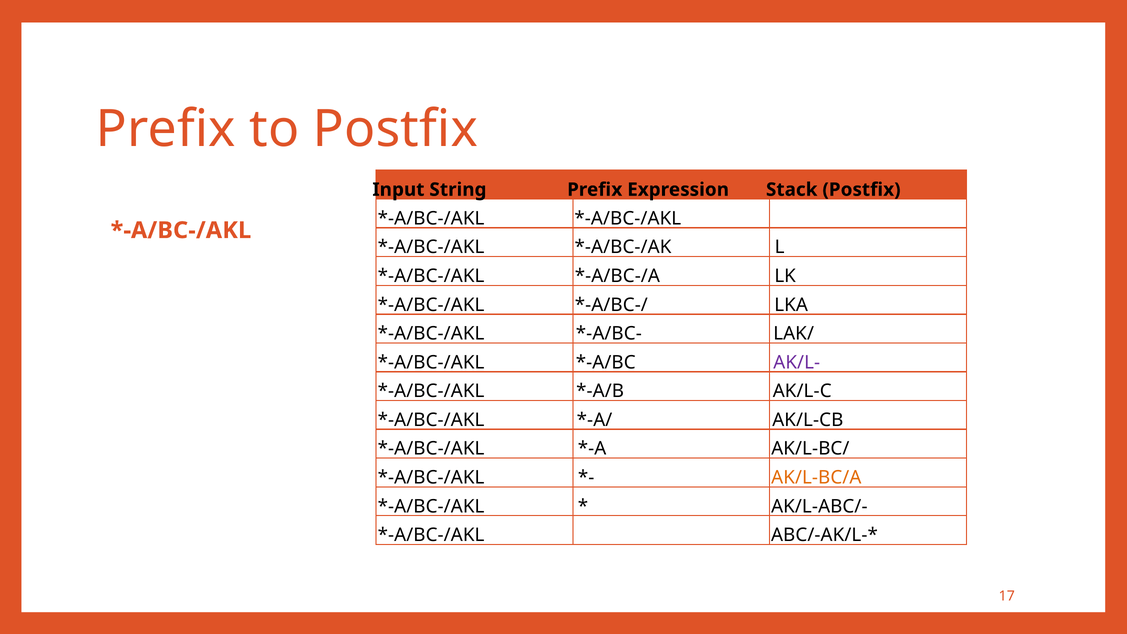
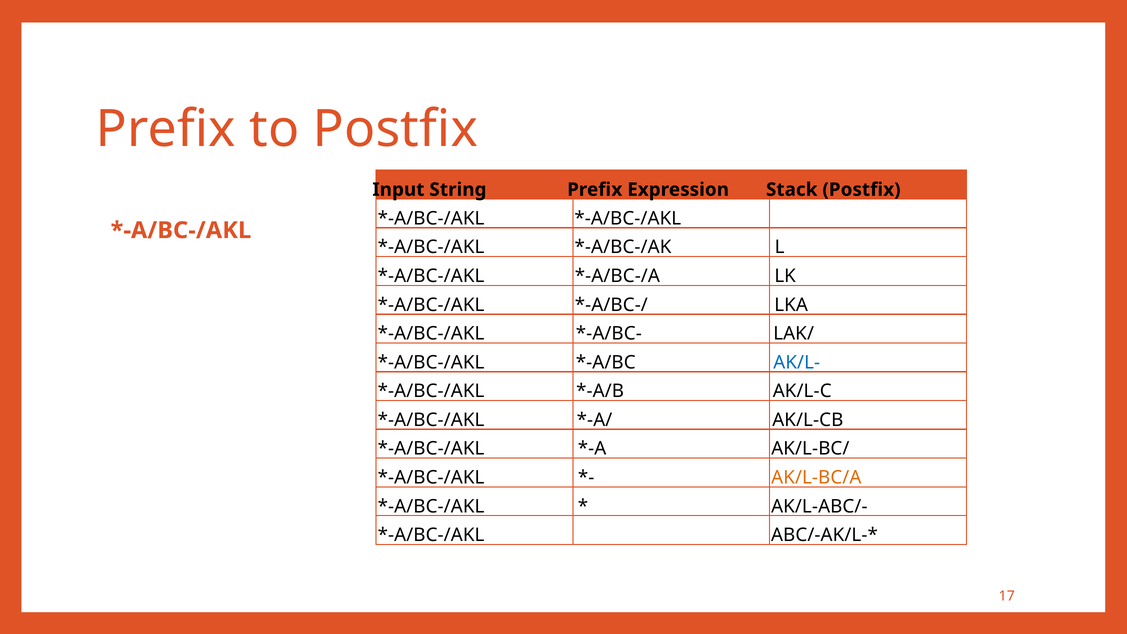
AK/L- colour: purple -> blue
